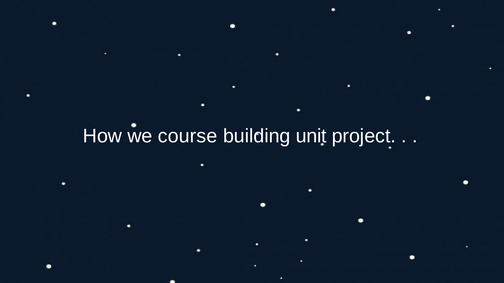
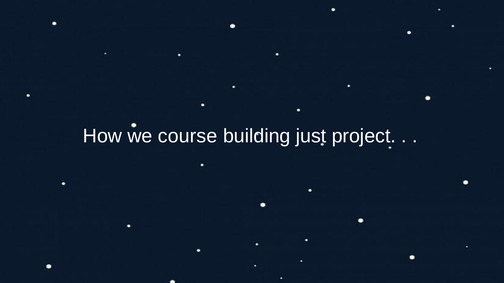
unit: unit -> just
